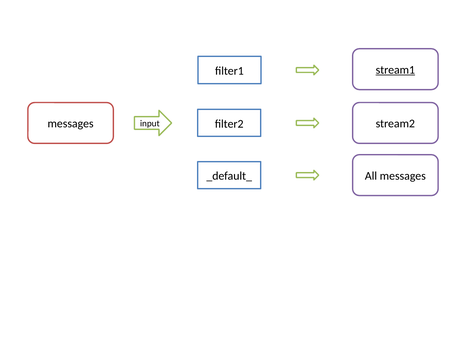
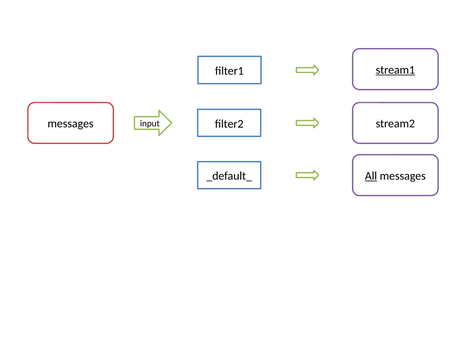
All underline: none -> present
